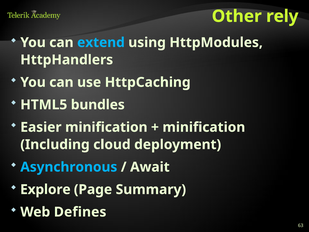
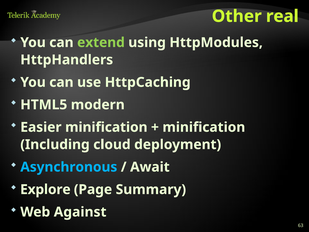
rely: rely -> real
extend colour: light blue -> light green
bundles: bundles -> modern
Defines: Defines -> Against
